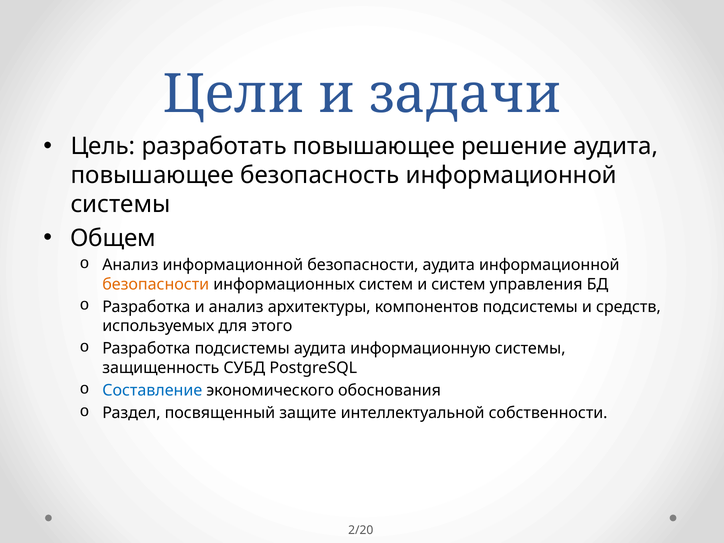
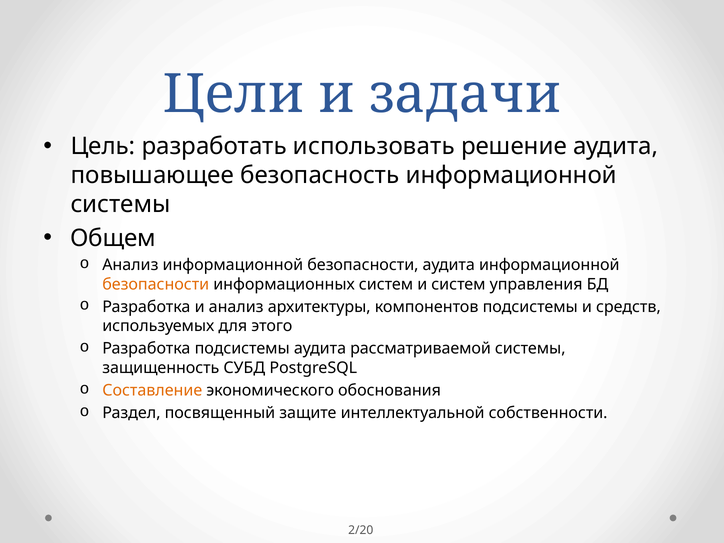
разработать повышающее: повышающее -> использовать
информационную: информационную -> рассматриваемой
Составление colour: blue -> orange
